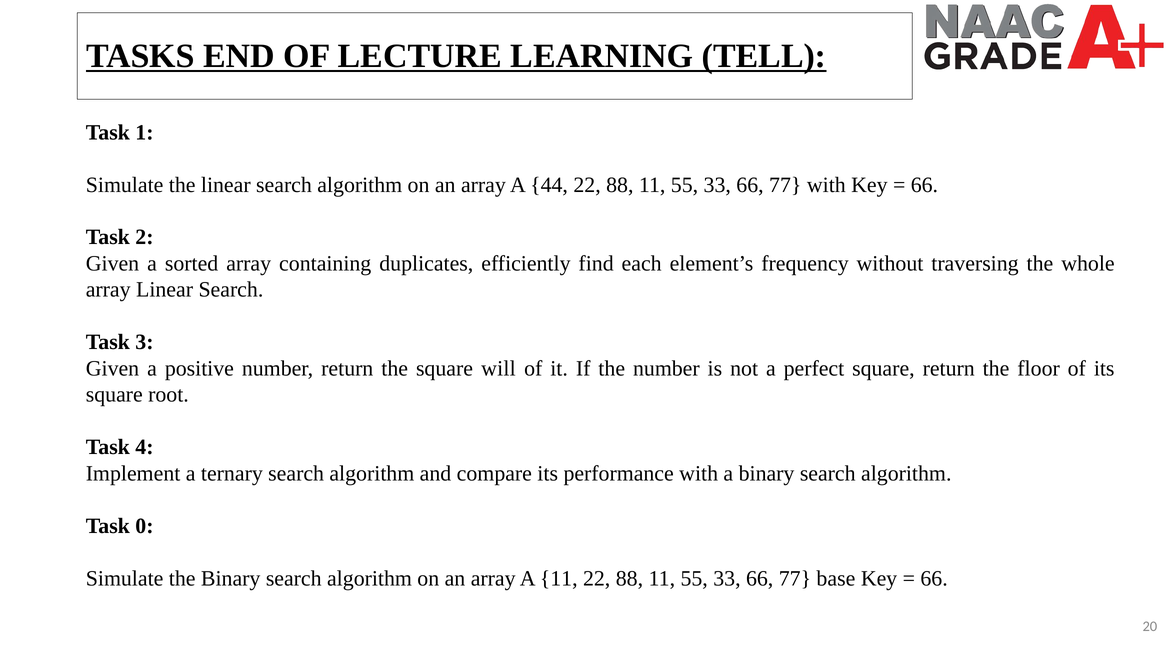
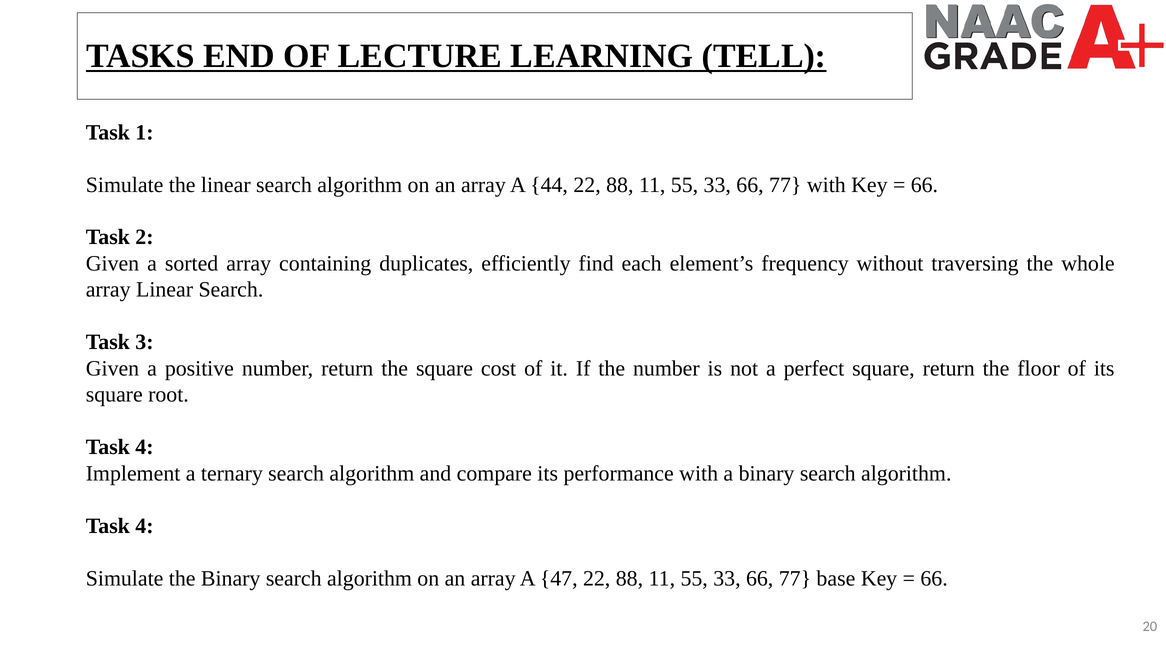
will: will -> cost
0 at (144, 526): 0 -> 4
A 11: 11 -> 47
